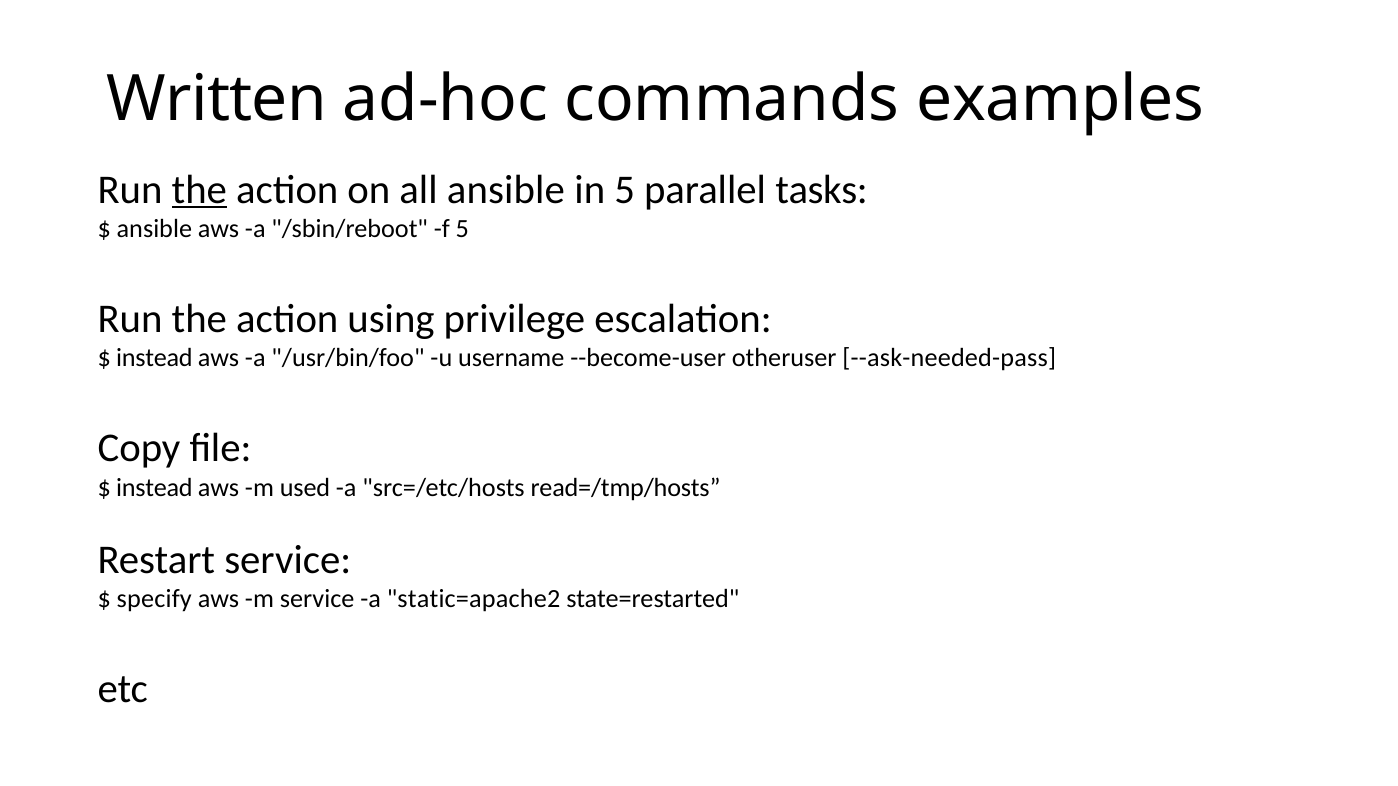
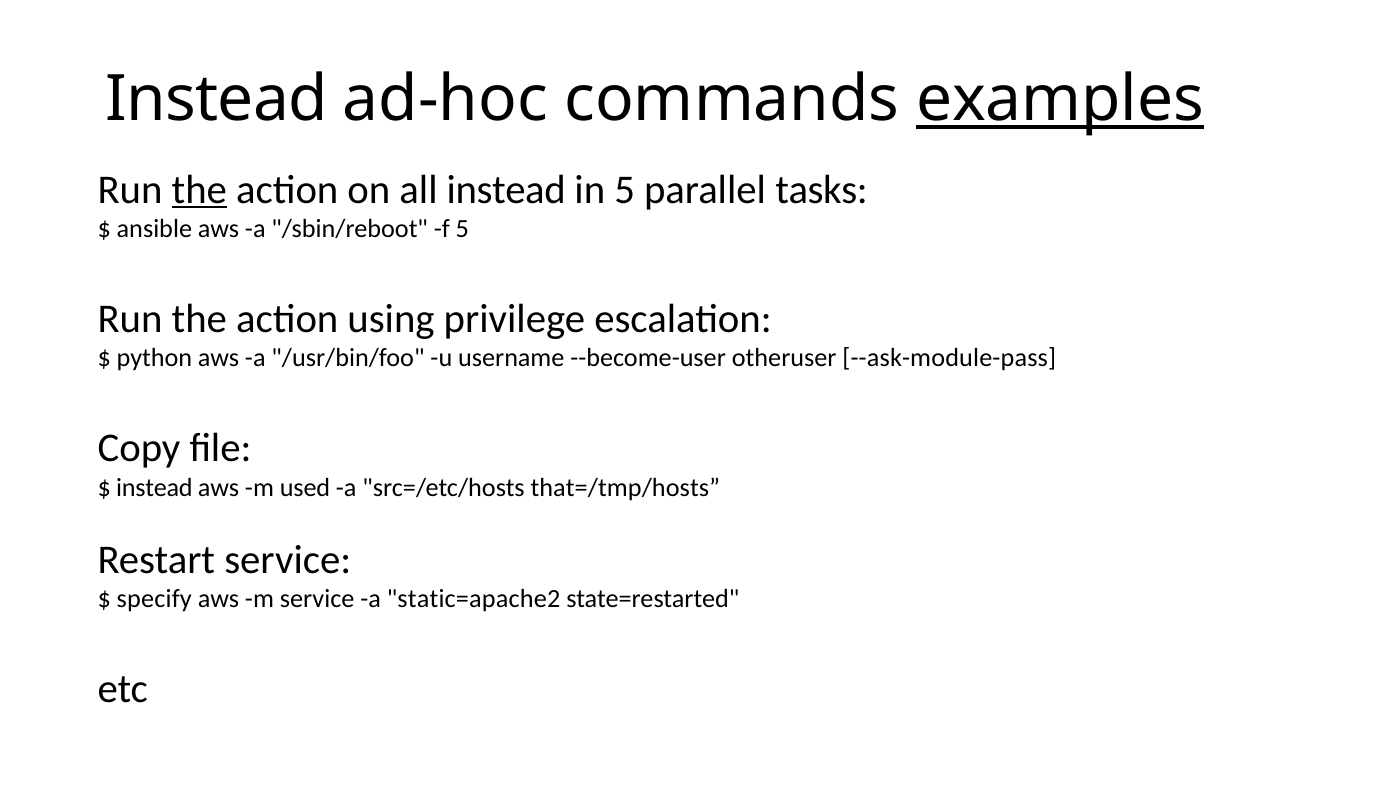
Written at (217, 99): Written -> Instead
examples underline: none -> present
all ansible: ansible -> instead
instead at (154, 358): instead -> python
--ask-needed-pass: --ask-needed-pass -> --ask-module-pass
read=/tmp/hosts: read=/tmp/hosts -> that=/tmp/hosts
